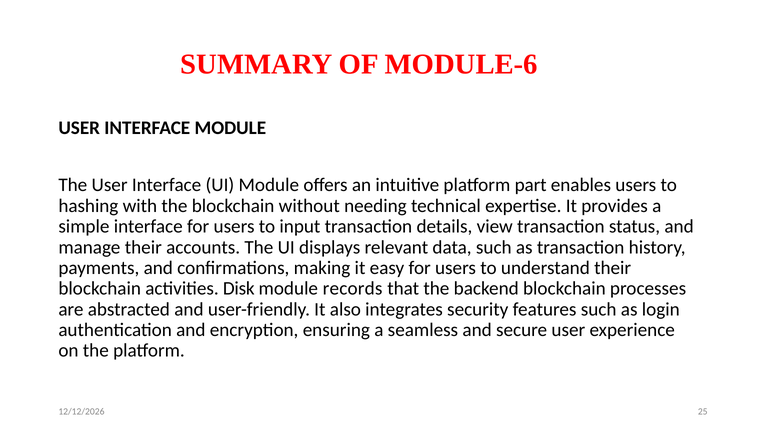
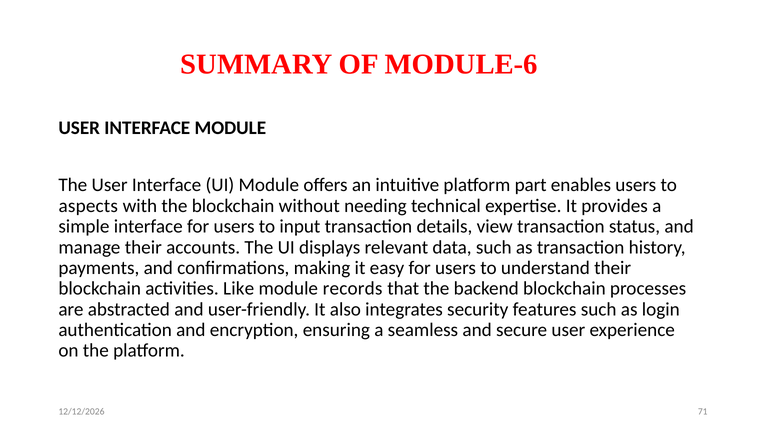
hashing: hashing -> aspects
Disk: Disk -> Like
25: 25 -> 71
